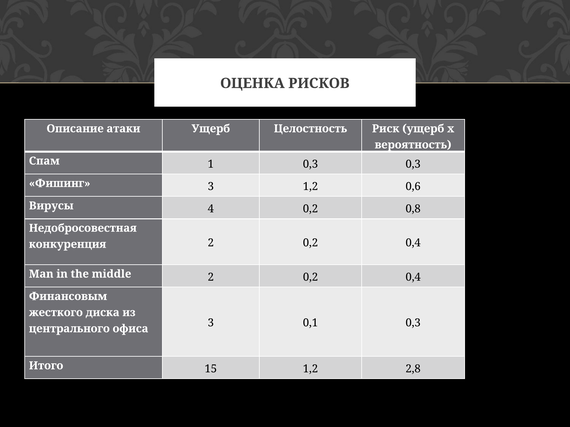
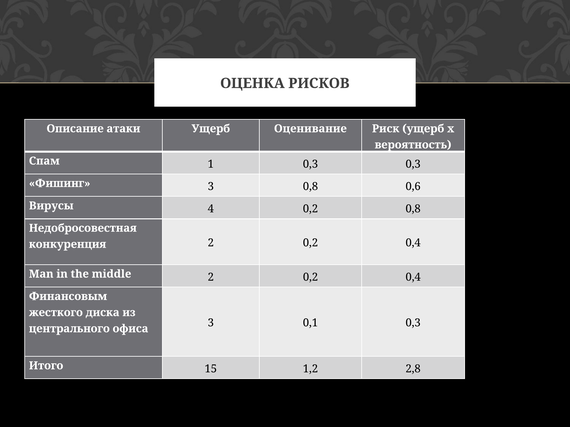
Целостность: Целостность -> Оценивание
3 1,2: 1,2 -> 0,8
